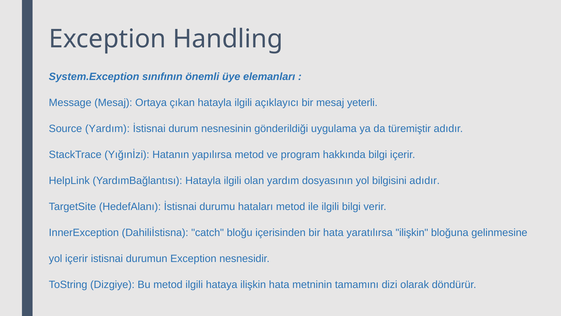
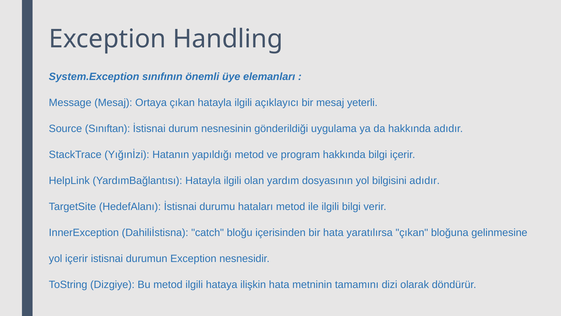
Source Yardım: Yardım -> Sınıftan
da türemiştir: türemiştir -> hakkında
yapılırsa: yapılırsa -> yapıldığı
yaratılırsa ilişkin: ilişkin -> çıkan
